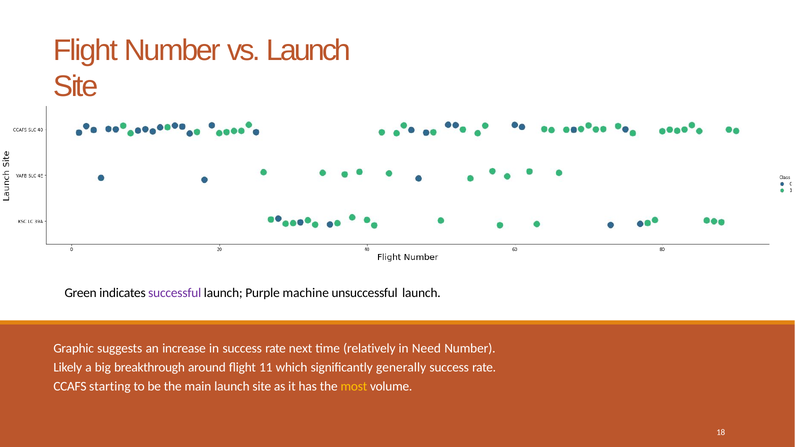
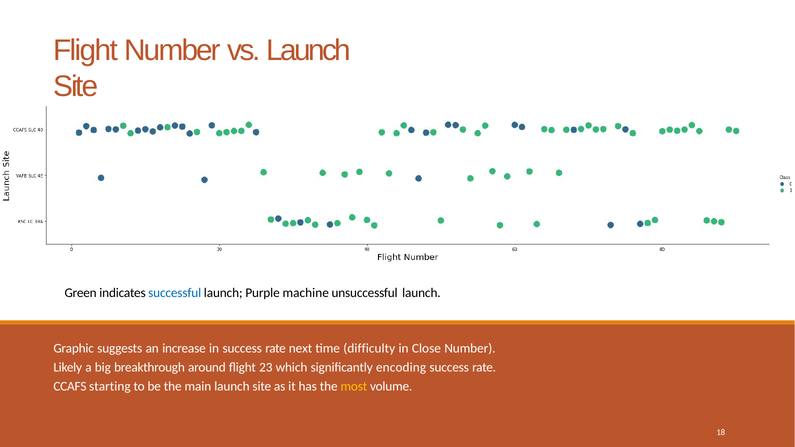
successful colour: purple -> blue
relatively: relatively -> difficulty
Need: Need -> Close
11: 11 -> 23
generally: generally -> encoding
